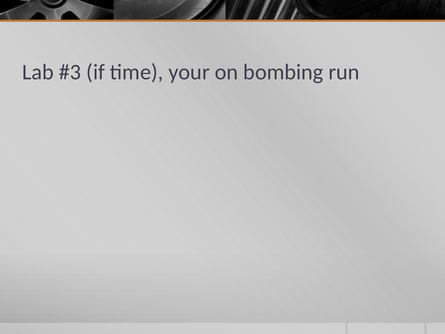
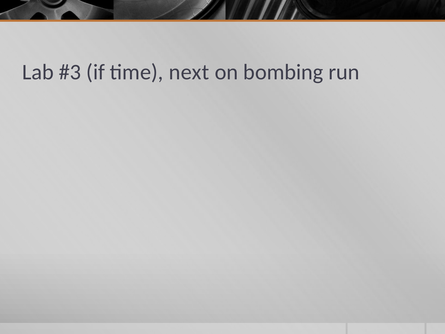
your: your -> next
